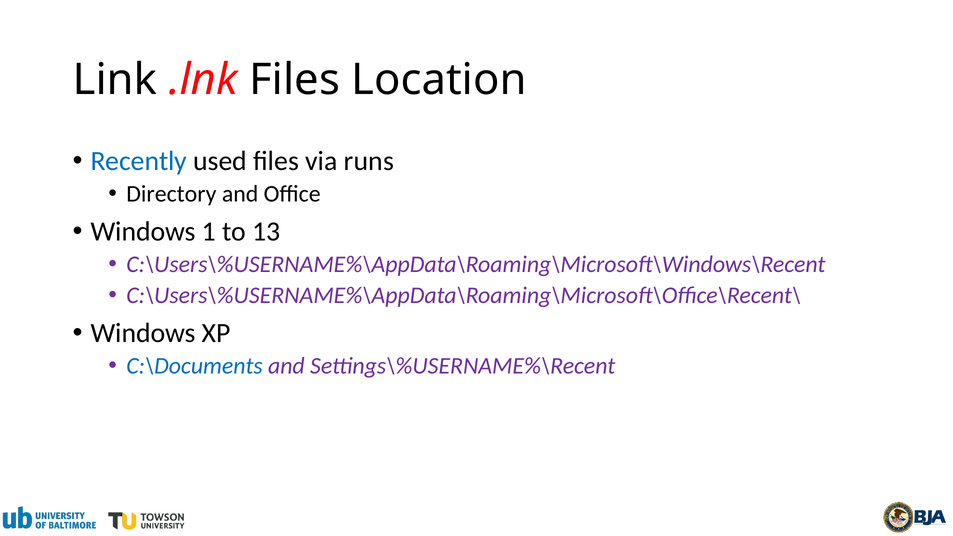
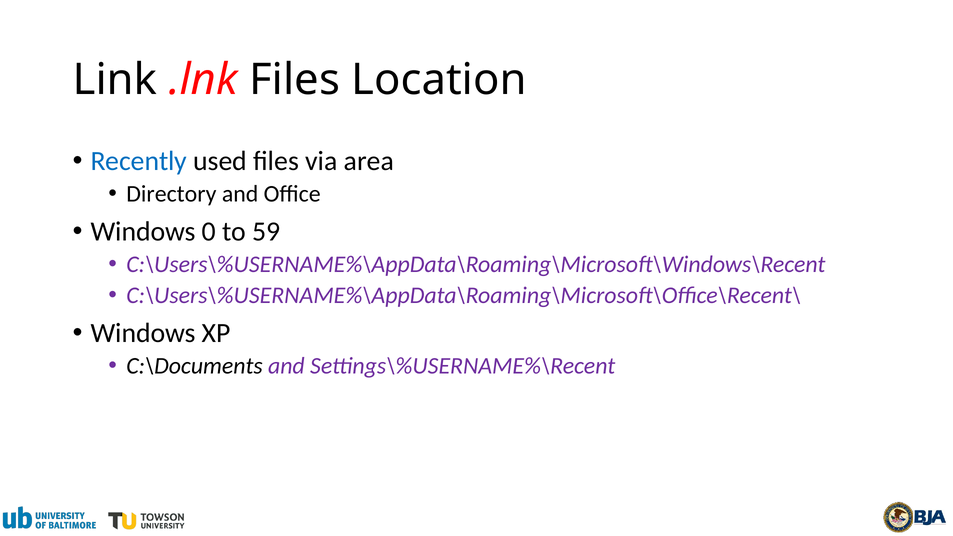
runs: runs -> area
1: 1 -> 0
13: 13 -> 59
C:\Documents colour: blue -> black
